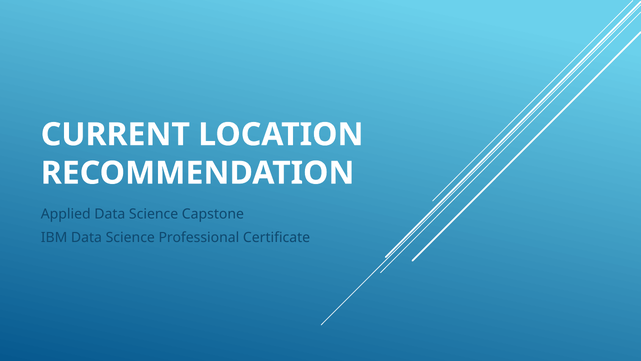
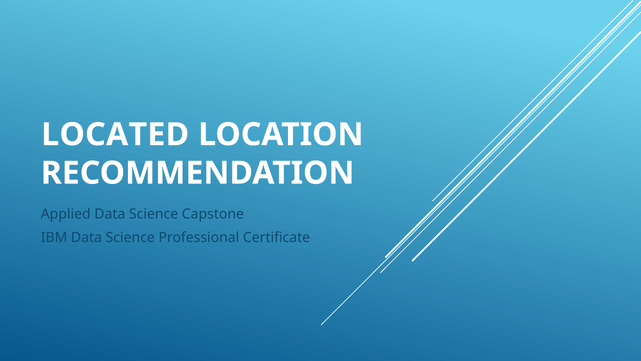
CURRENT: CURRENT -> LOCATED
